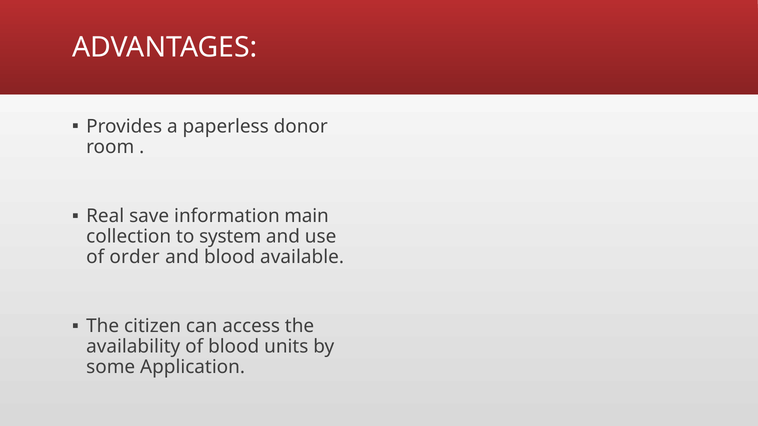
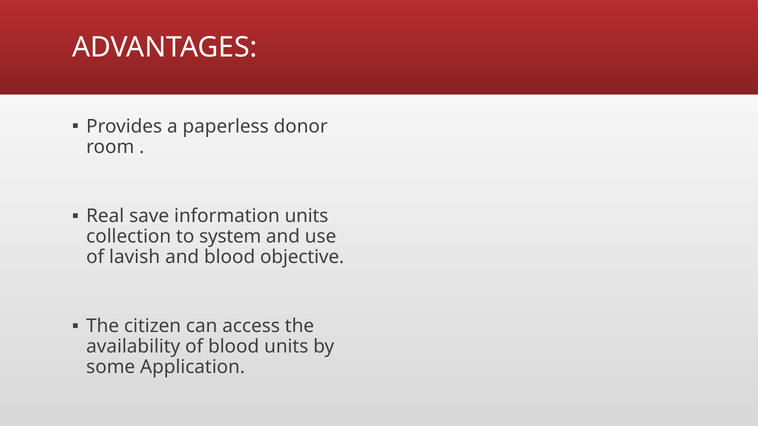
information main: main -> units
order: order -> lavish
available: available -> objective
